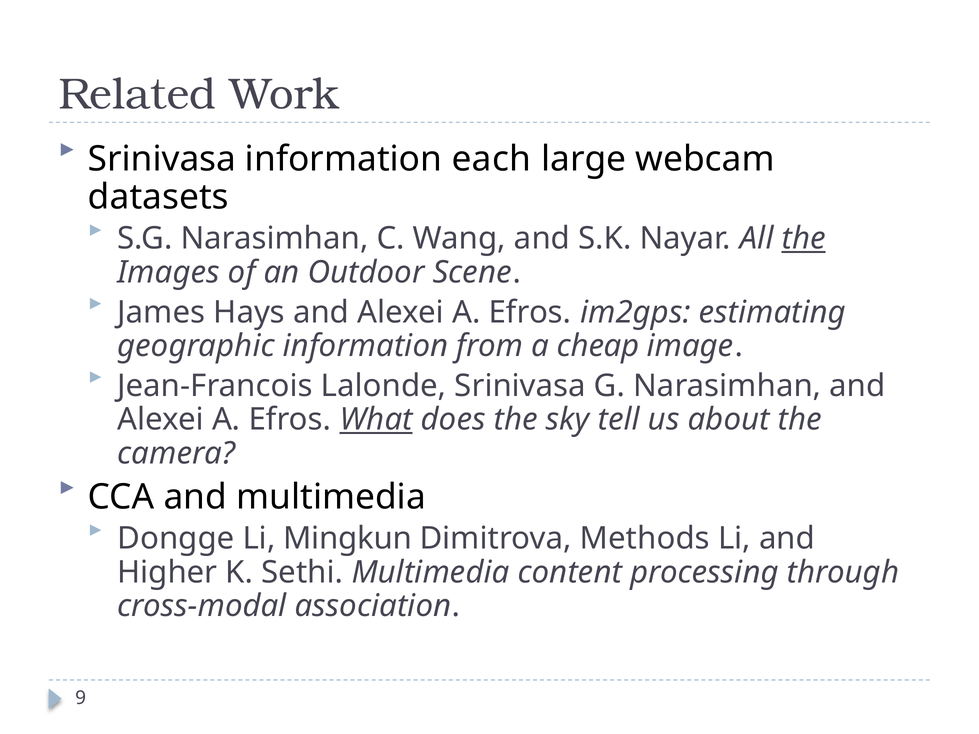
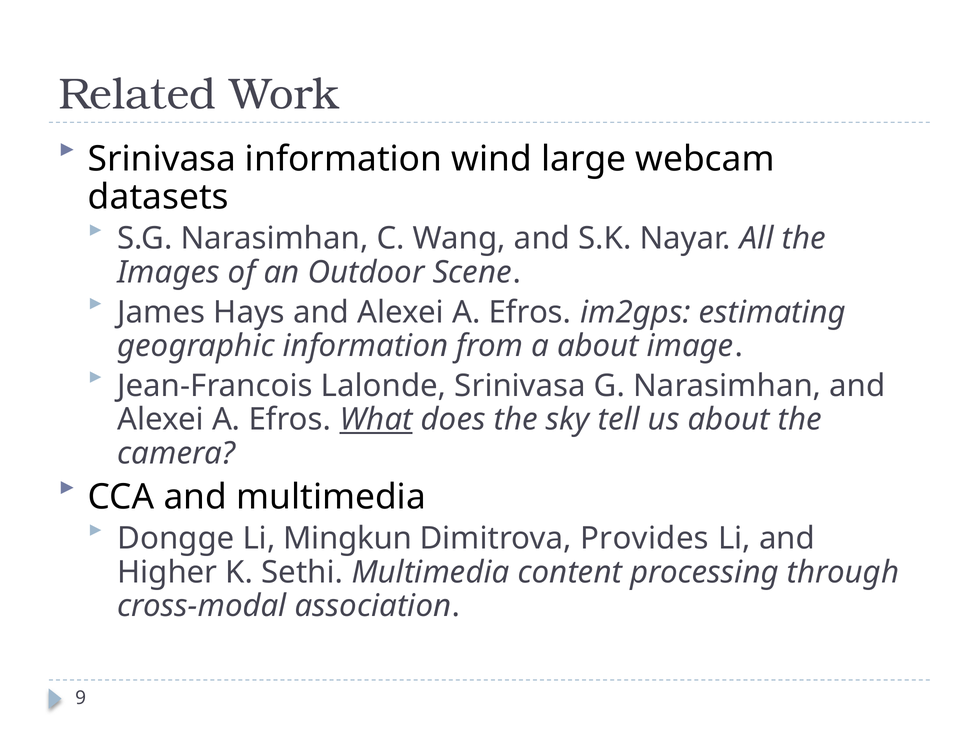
each: each -> wind
the at (804, 239) underline: present -> none
a cheap: cheap -> about
Methods: Methods -> Provides
